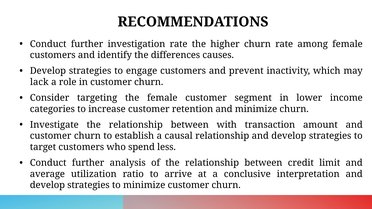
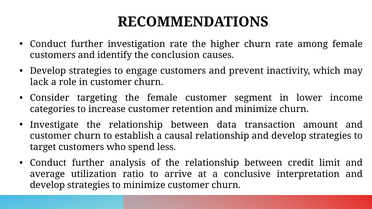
differences: differences -> conclusion
with: with -> data
